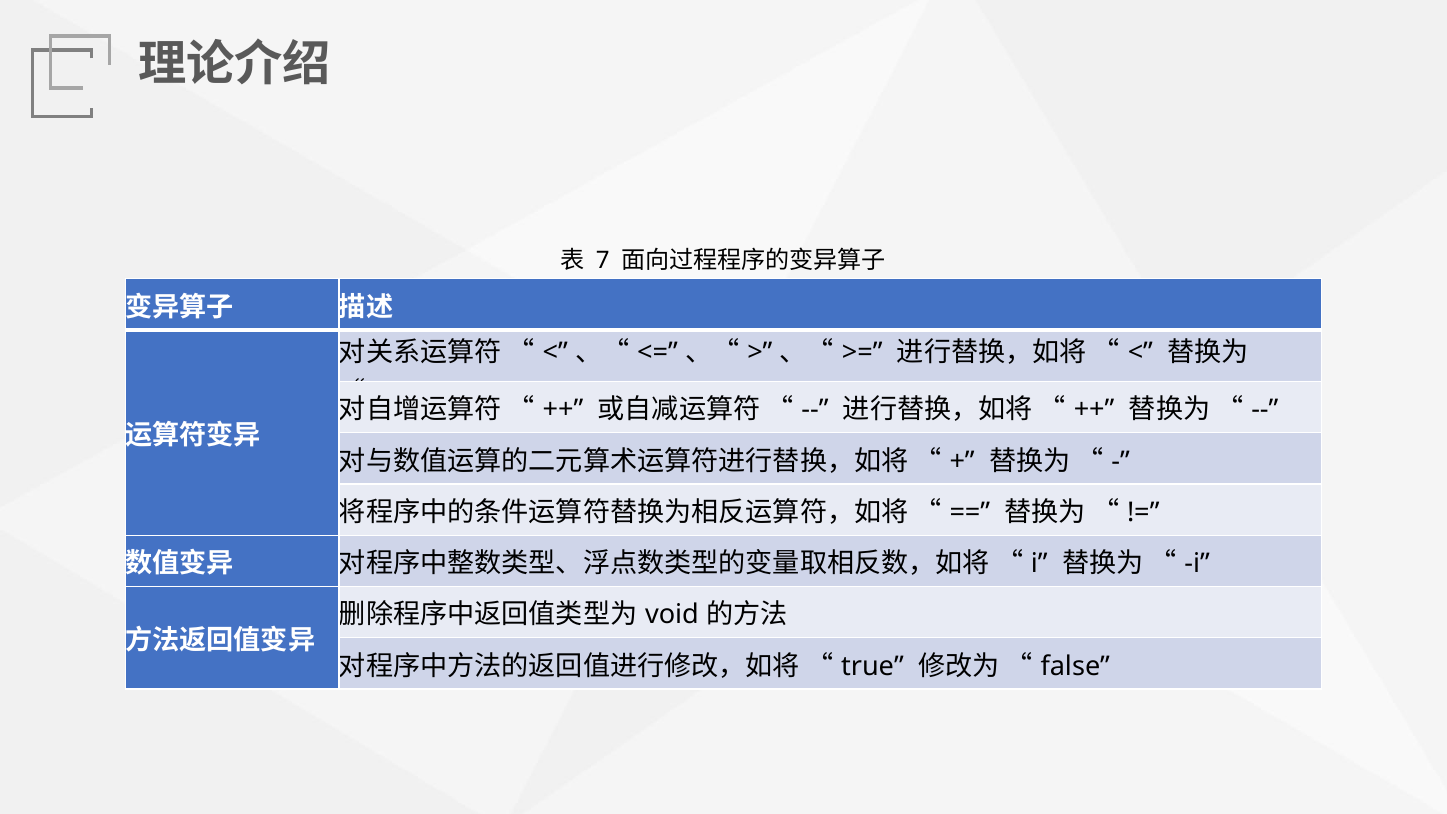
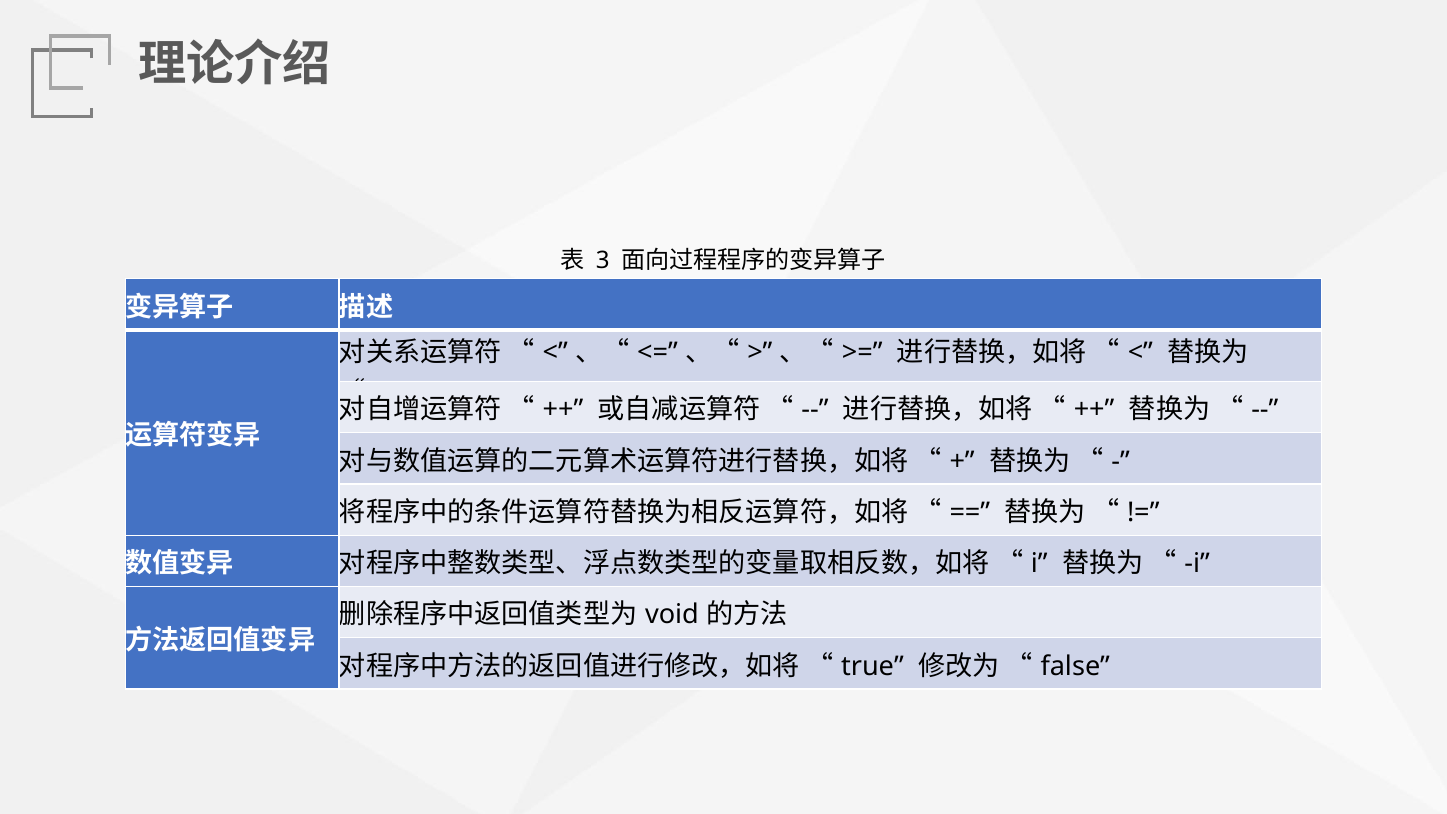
7: 7 -> 3
